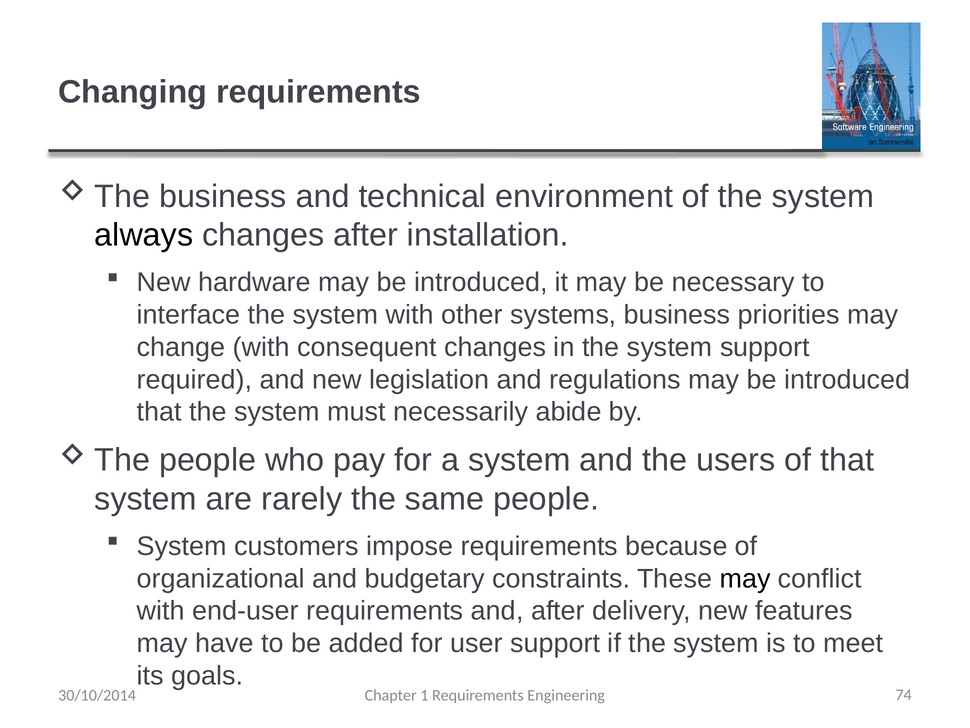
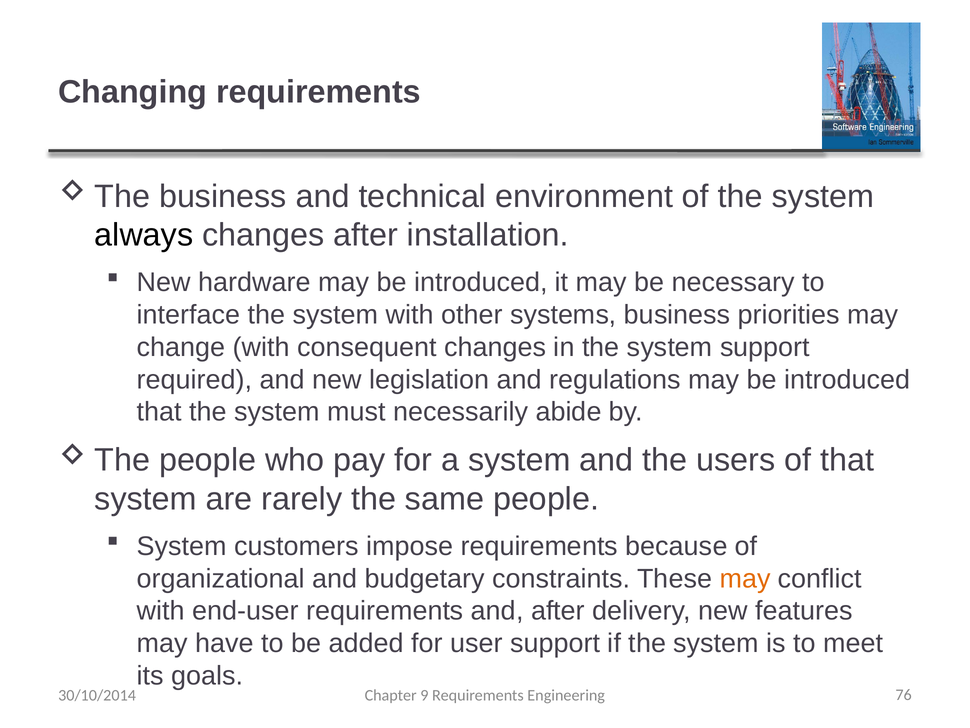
may at (745, 578) colour: black -> orange
1: 1 -> 9
74: 74 -> 76
